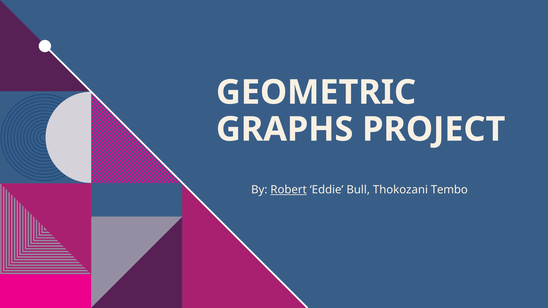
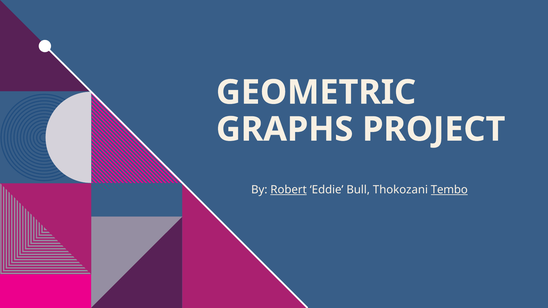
Tembo underline: none -> present
